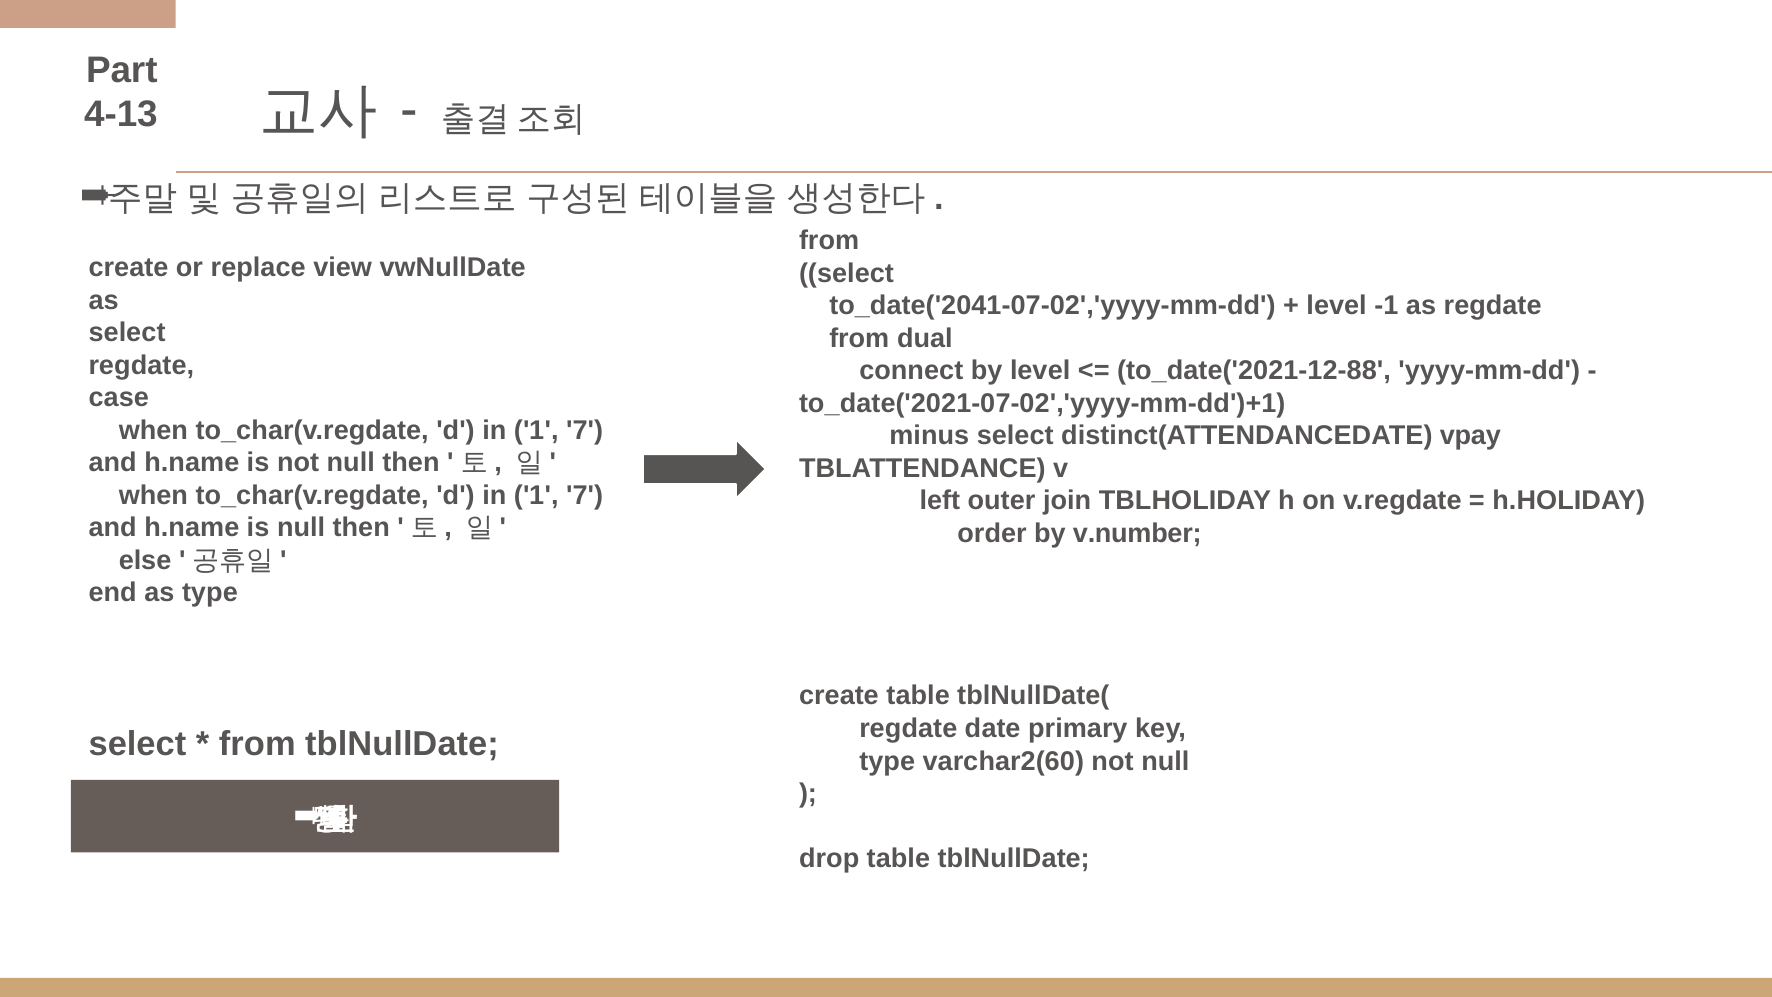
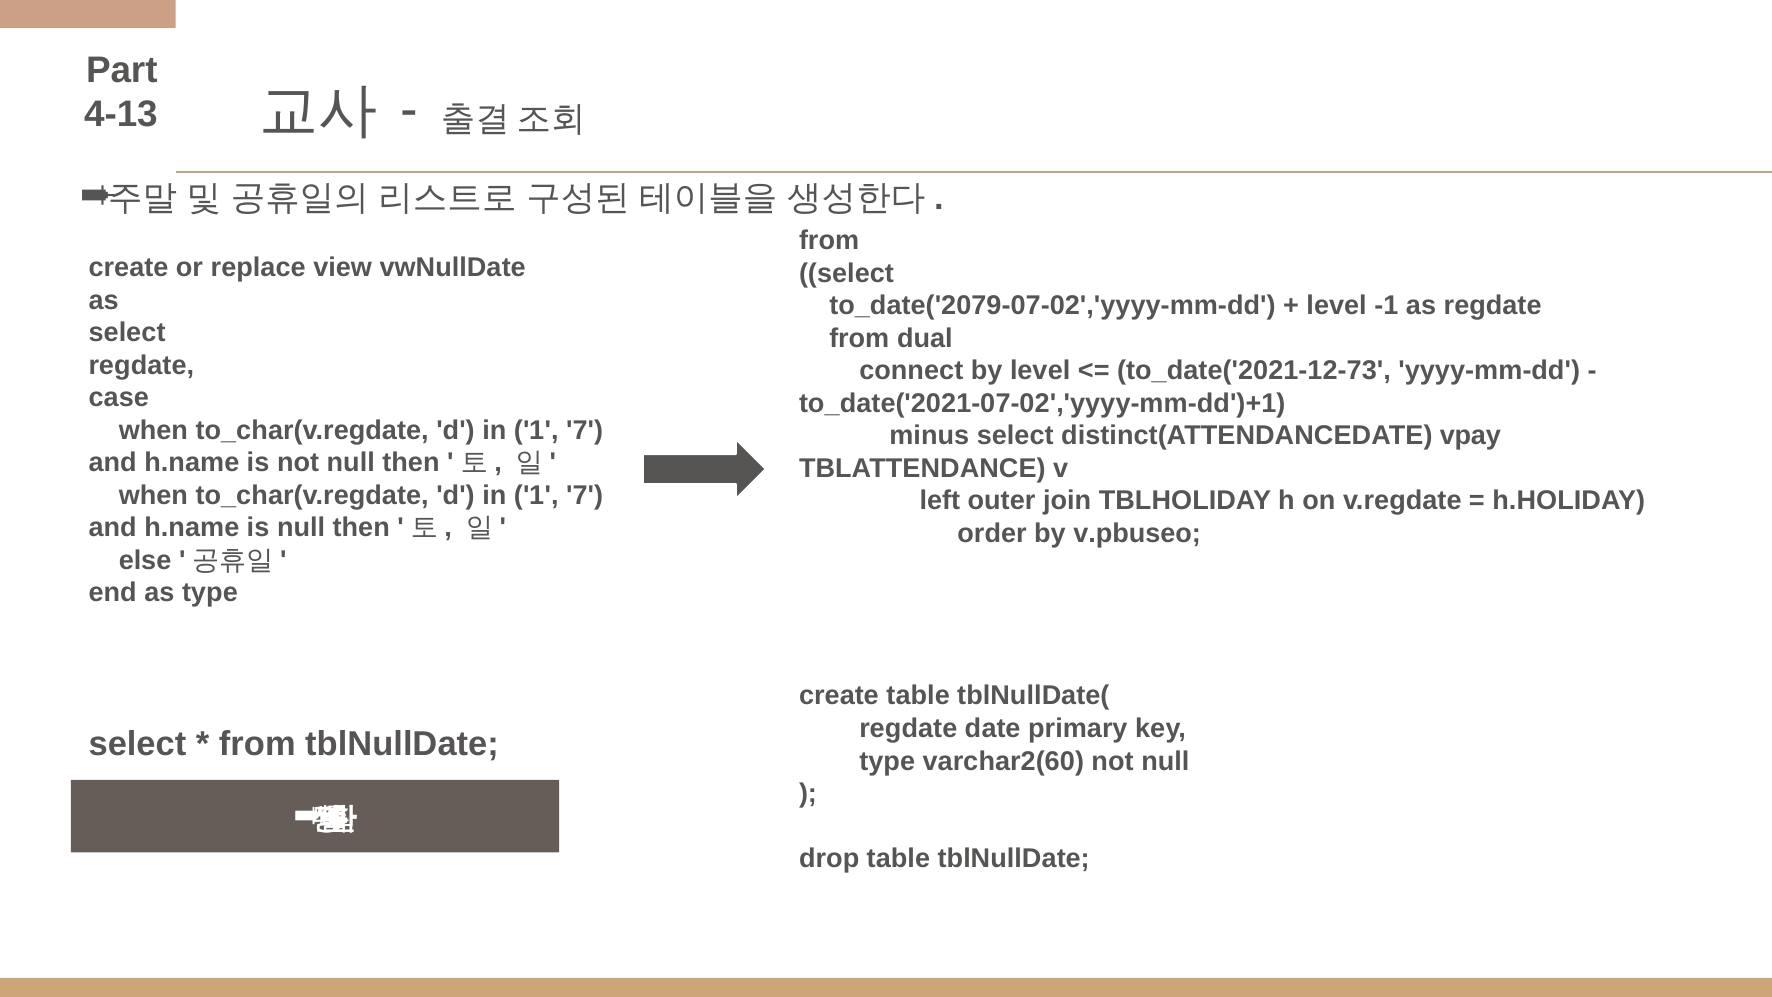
to_date('2041-07-02','yyyy-mm-dd: to_date('2041-07-02','yyyy-mm-dd -> to_date('2079-07-02','yyyy-mm-dd
to_date('2021-12-88: to_date('2021-12-88 -> to_date('2021-12-73
v.number: v.number -> v.pbuseo
